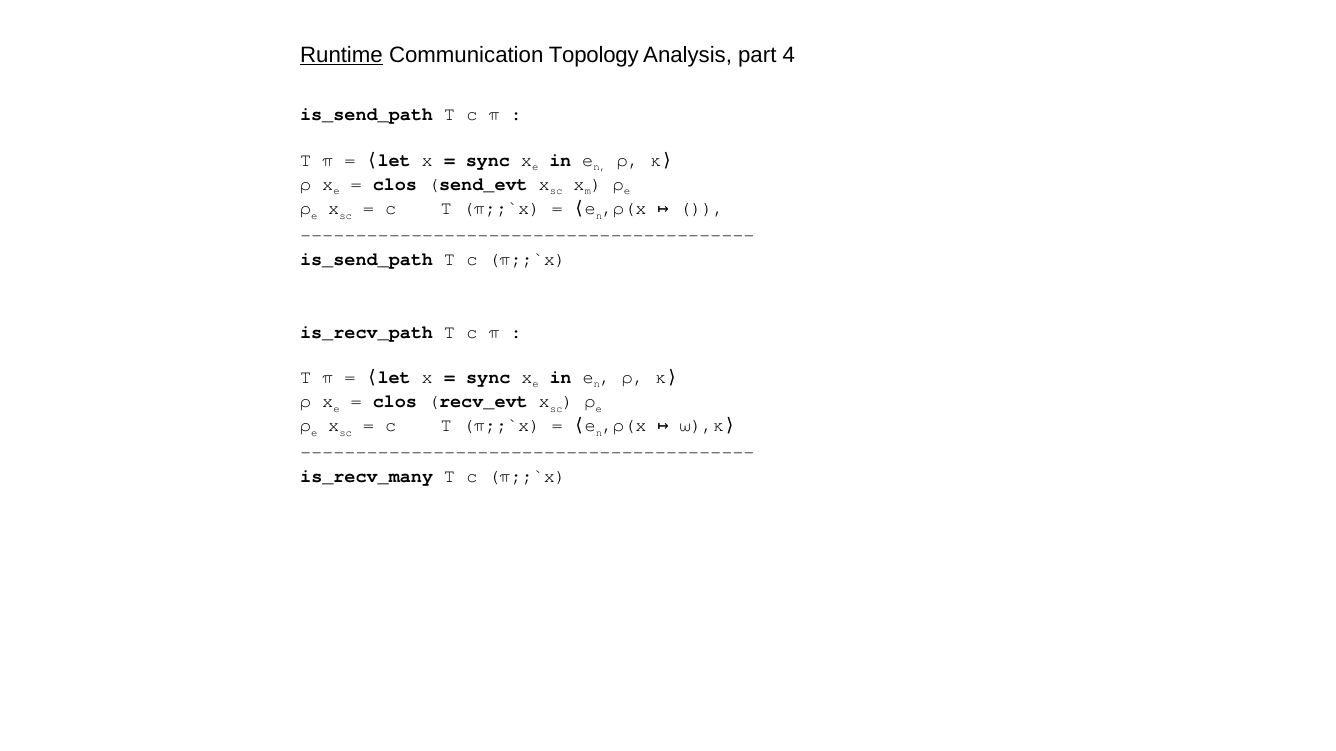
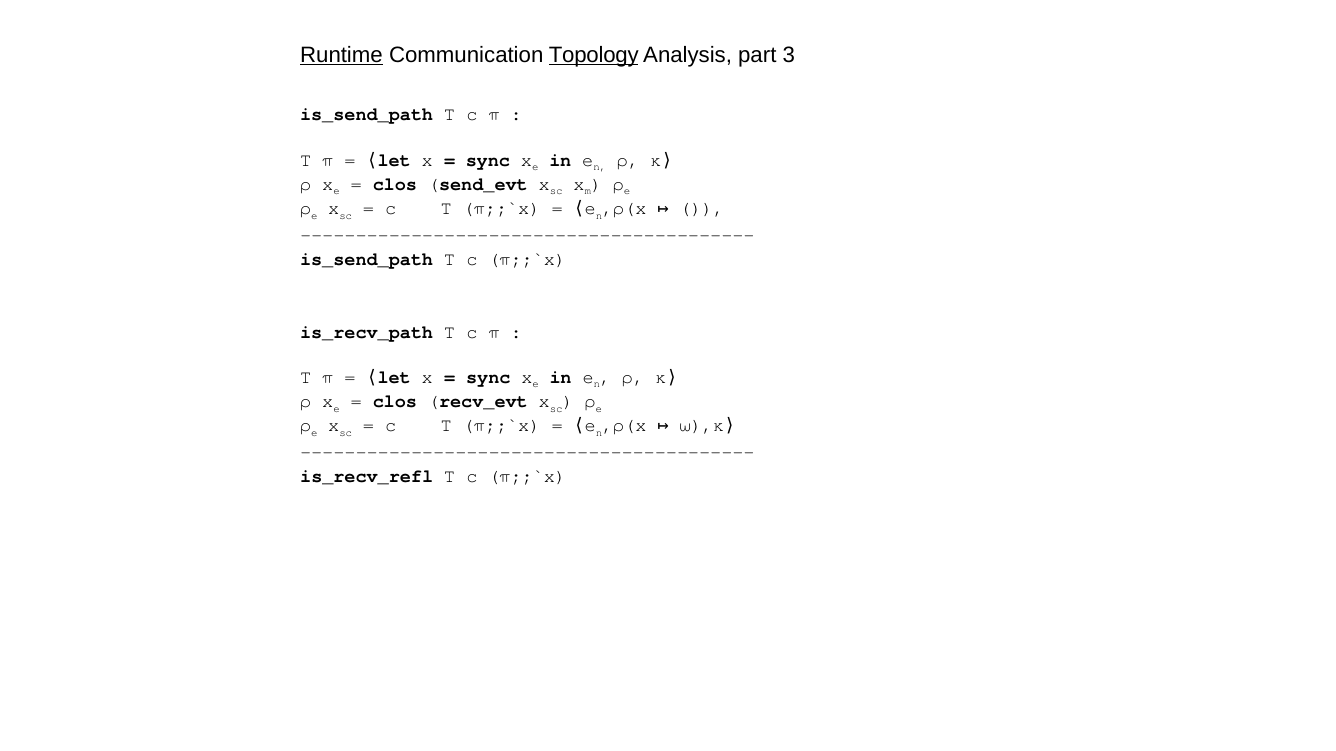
Topology underline: none -> present
4: 4 -> 3
is_recv_many: is_recv_many -> is_recv_refl
